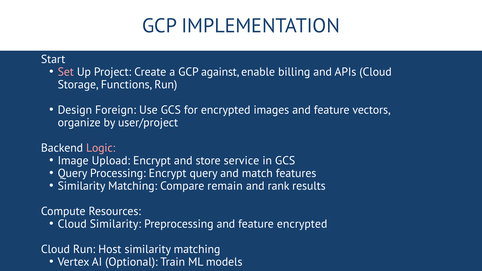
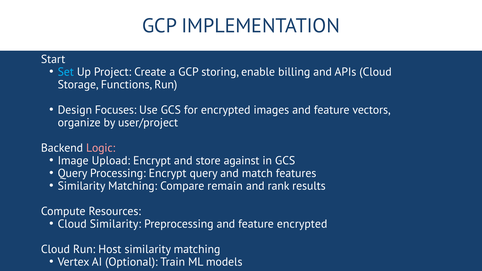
Set colour: pink -> light blue
against: against -> storing
Foreign: Foreign -> Focuses
service: service -> against
